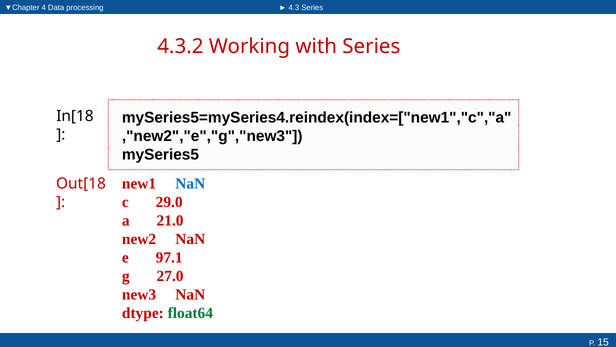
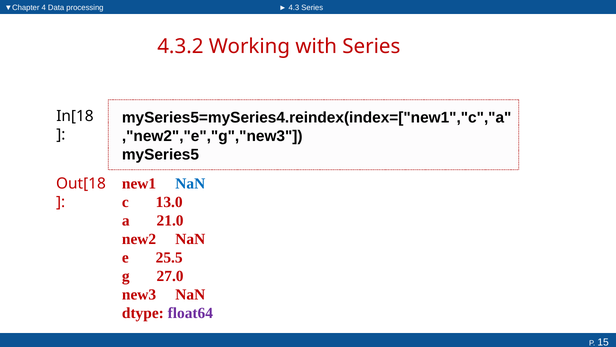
29.0: 29.0 -> 13.0
97.1: 97.1 -> 25.5
float64 colour: green -> purple
